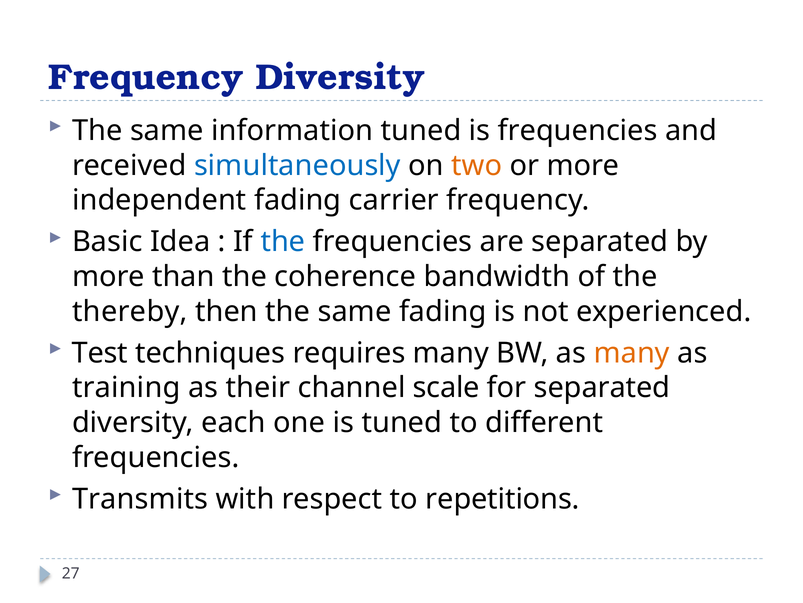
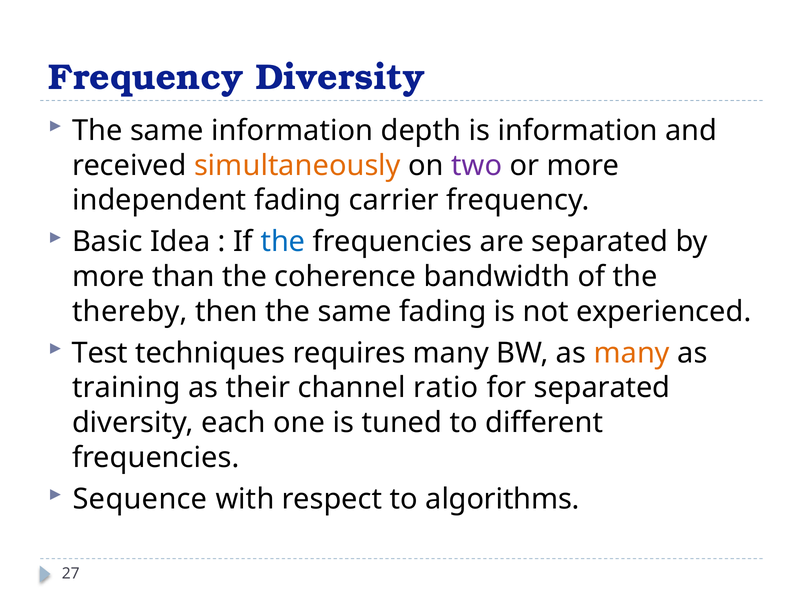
information tuned: tuned -> depth
is frequencies: frequencies -> information
simultaneously colour: blue -> orange
two colour: orange -> purple
scale: scale -> ratio
Transmits: Transmits -> Sequence
repetitions: repetitions -> algorithms
